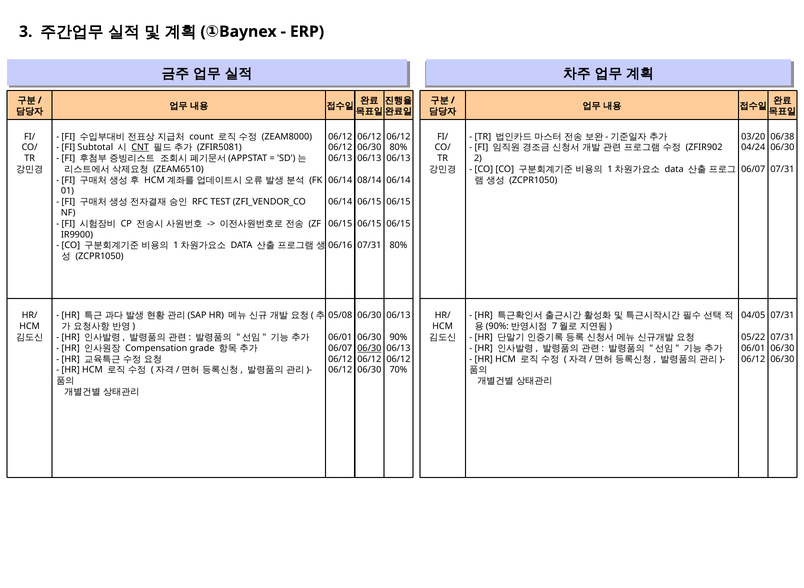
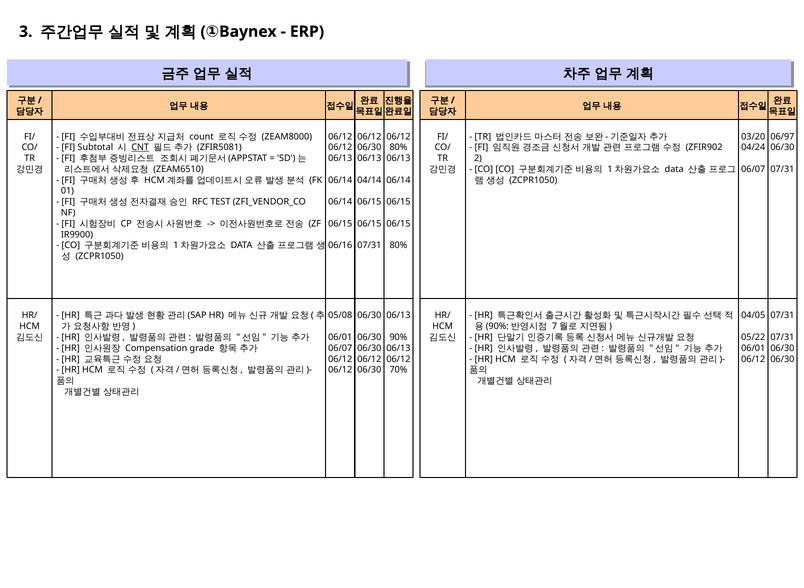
06/38: 06/38 -> 06/97
08/14: 08/14 -> 04/14
06/30 at (369, 348) underline: present -> none
